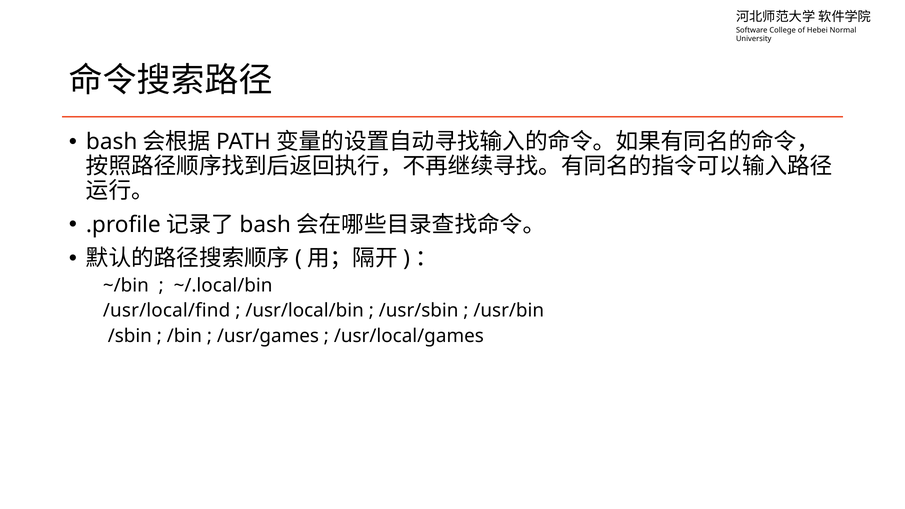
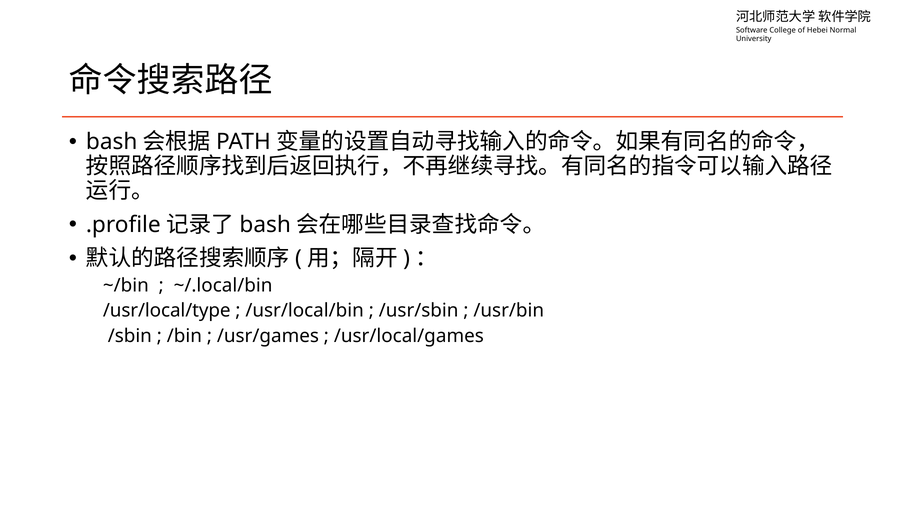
/usr/local/find: /usr/local/find -> /usr/local/type
